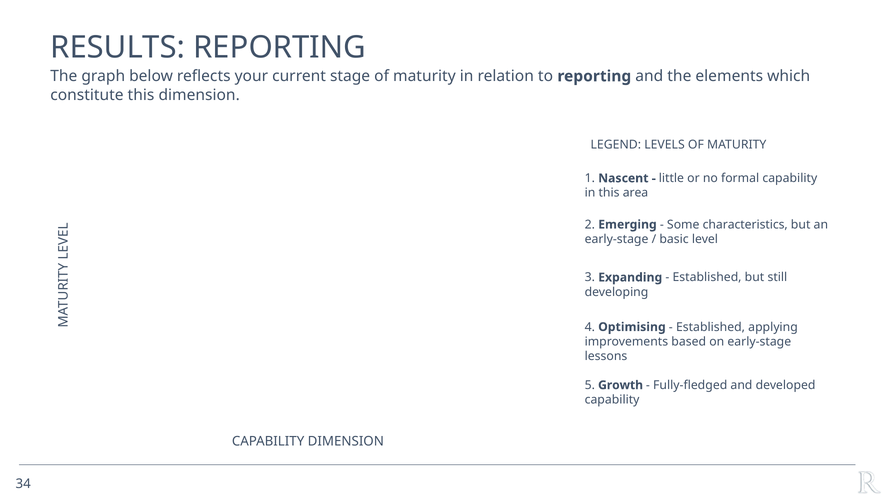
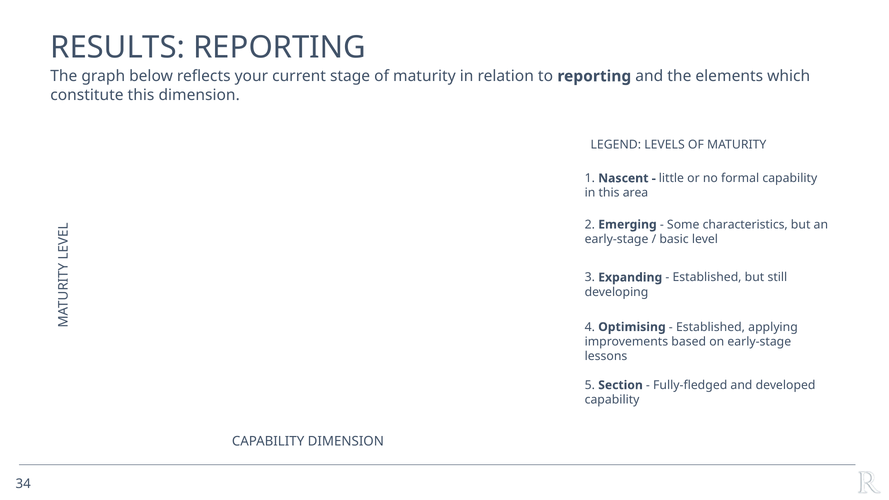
Growth: Growth -> Section
